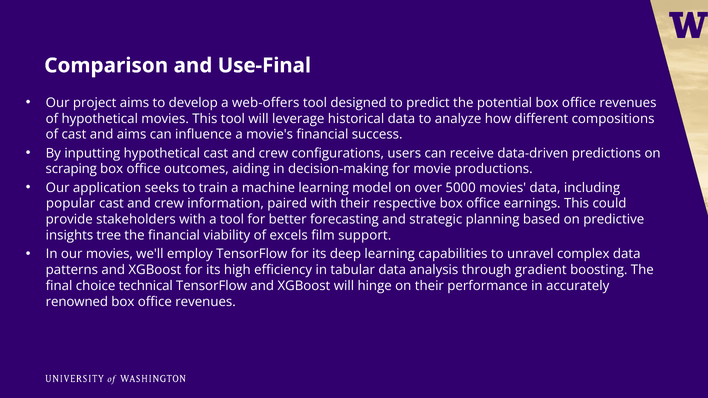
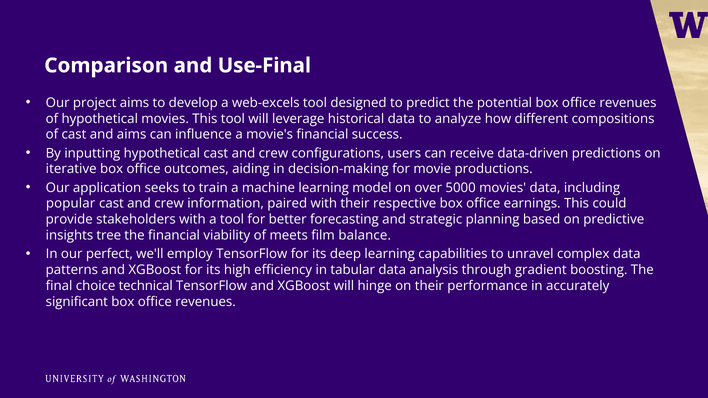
web-offers: web-offers -> web-excels
scraping: scraping -> iterative
excels: excels -> meets
support: support -> balance
our movies: movies -> perfect
renowned: renowned -> significant
